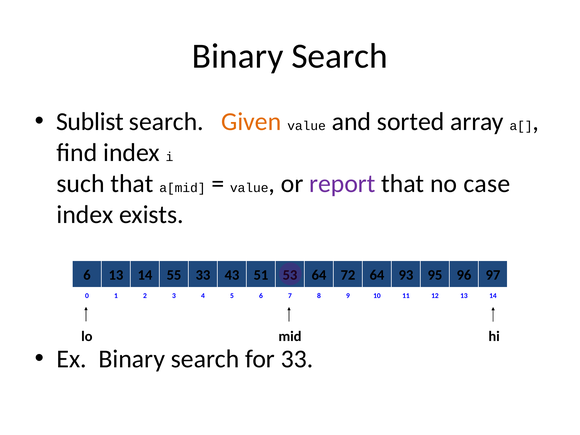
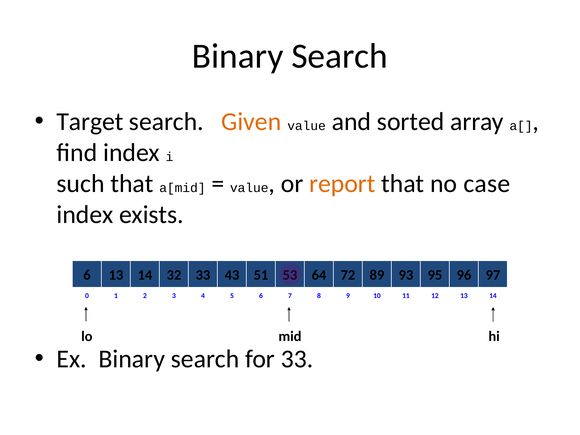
Sublist: Sublist -> Target
report colour: purple -> orange
55: 55 -> 32
64 at (377, 275): 64 -> 89
